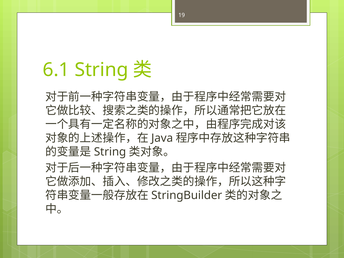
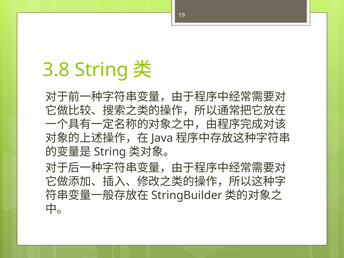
6.1: 6.1 -> 3.8
